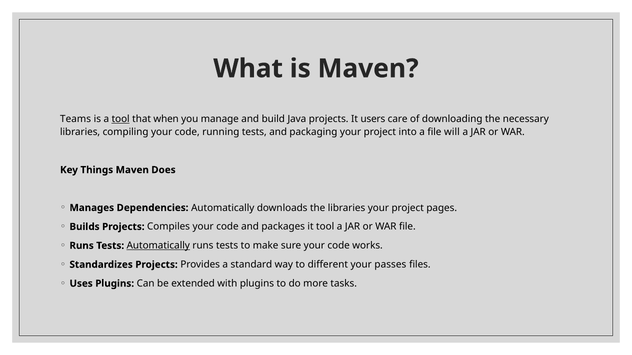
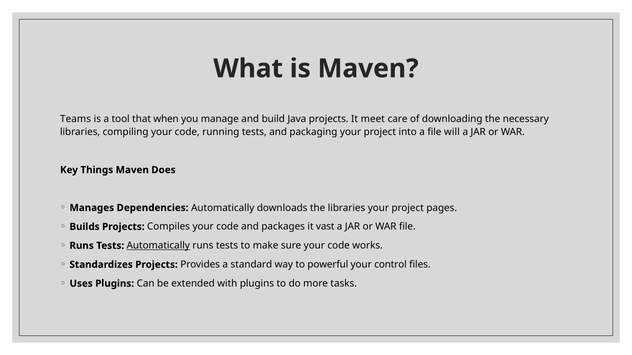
tool at (121, 119) underline: present -> none
users: users -> meet
it tool: tool -> vast
different: different -> powerful
passes: passes -> control
